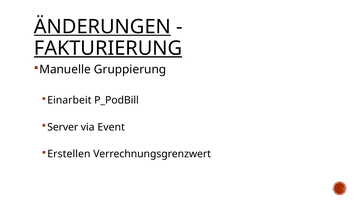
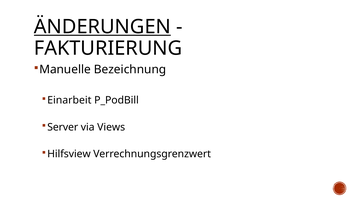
FAKTURIERUNG underline: present -> none
Gruppierung: Gruppierung -> Bezeichnung
Event: Event -> Views
Erstellen: Erstellen -> Hilfsview
